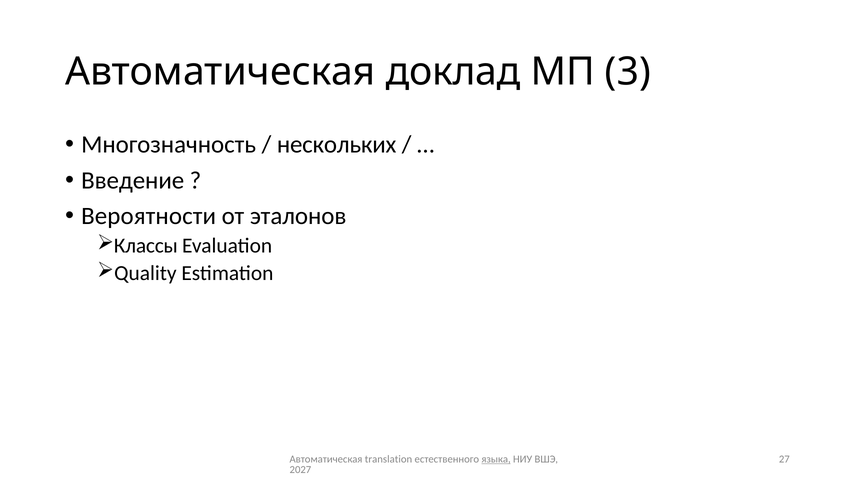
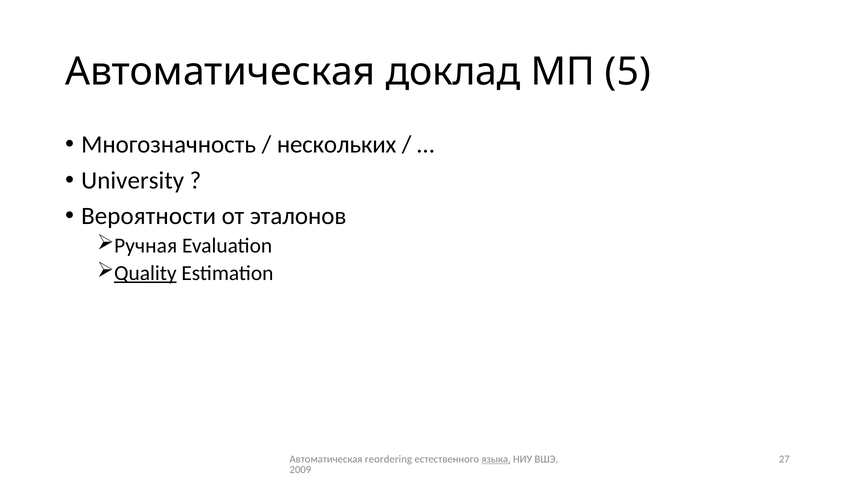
3: 3 -> 5
Введение: Введение -> University
Классы: Классы -> Ручная
Quality underline: none -> present
translation: translation -> reordering
2027: 2027 -> 2009
